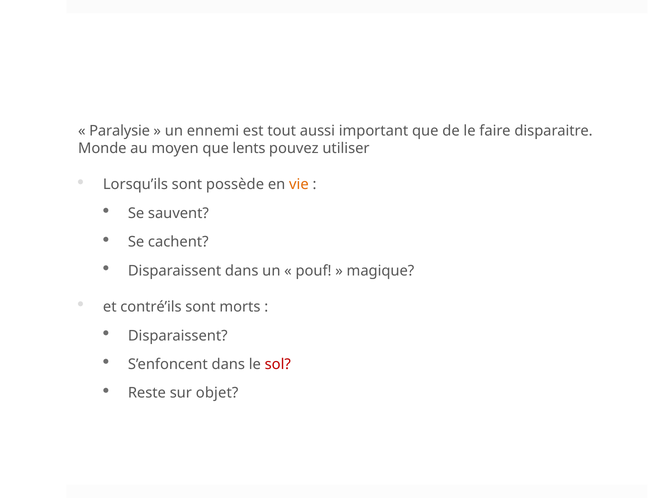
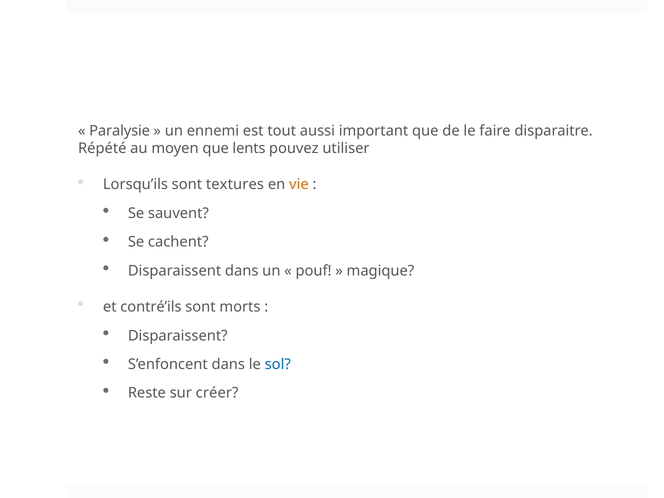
Monde: Monde -> Répété
possède: possède -> textures
sol colour: red -> blue
objet: objet -> créer
